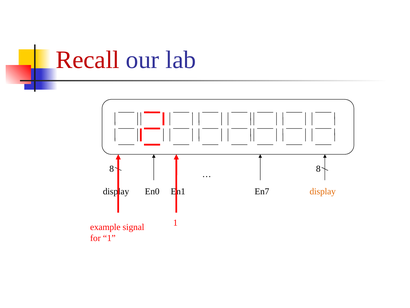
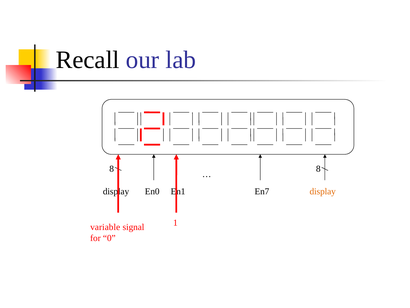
Recall colour: red -> black
example: example -> variable
for 1: 1 -> 0
